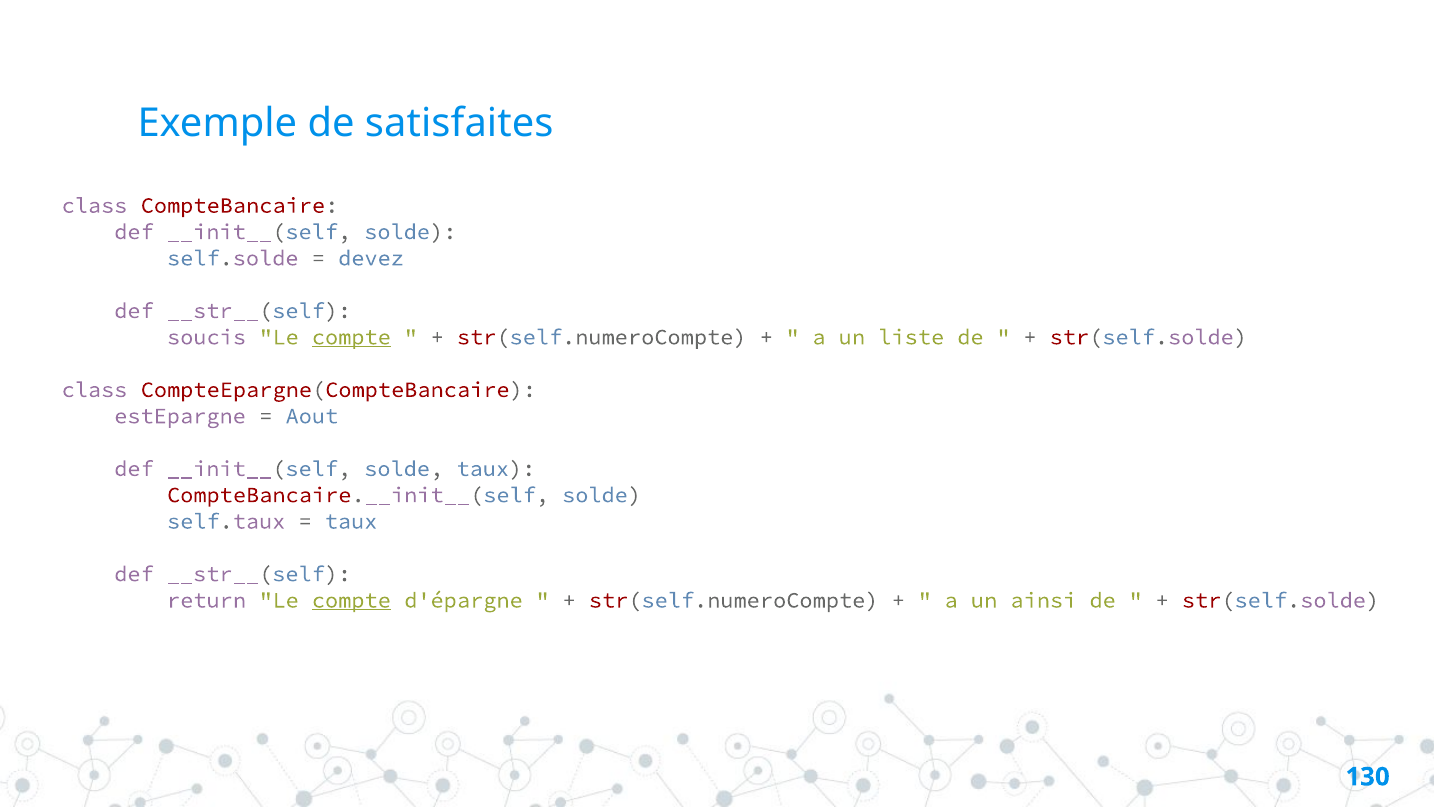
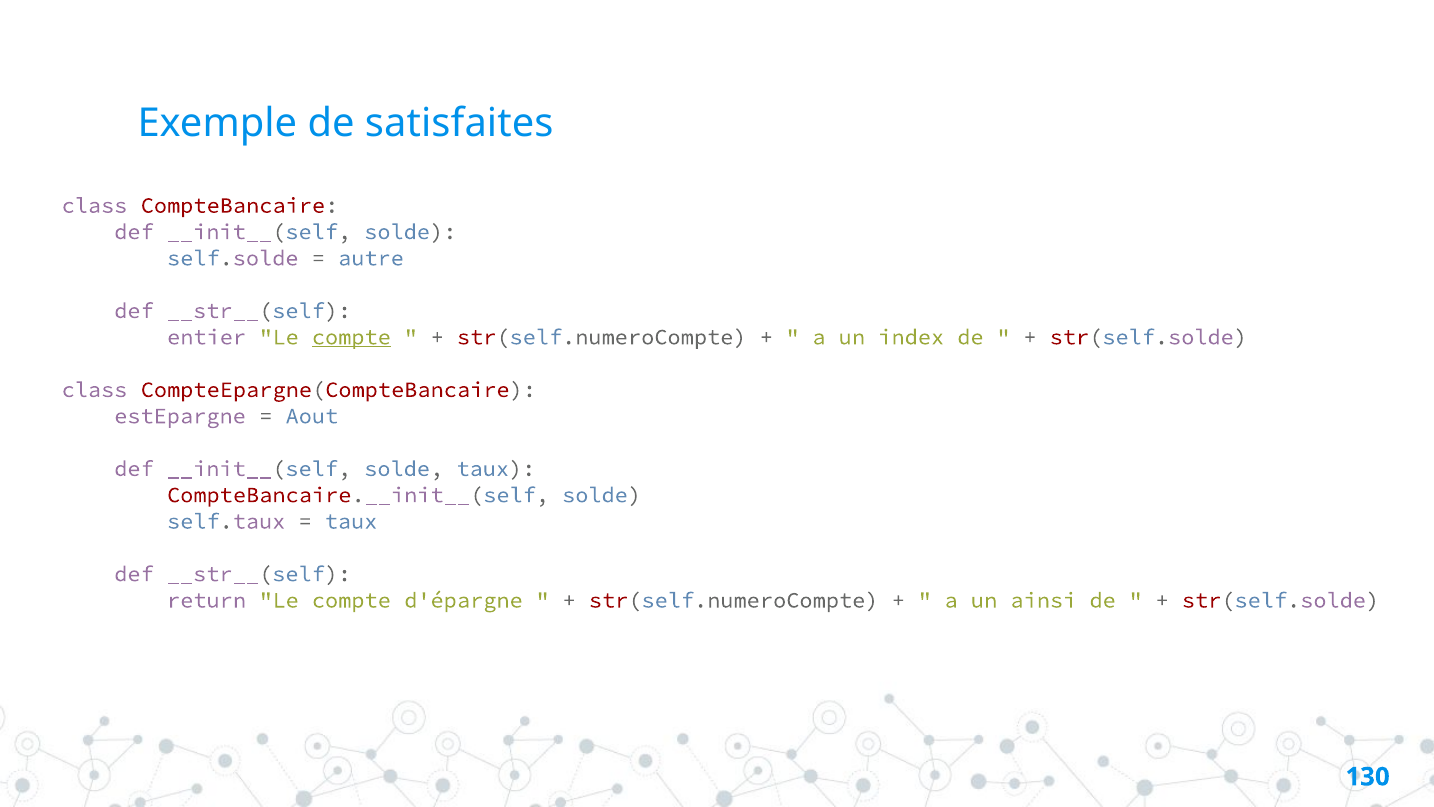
devez: devez -> autre
soucis: soucis -> entier
liste: liste -> index
compte at (351, 600) underline: present -> none
